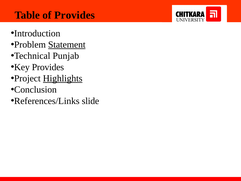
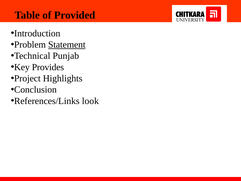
of Provides: Provides -> Provided
Highlights underline: present -> none
slide: slide -> look
